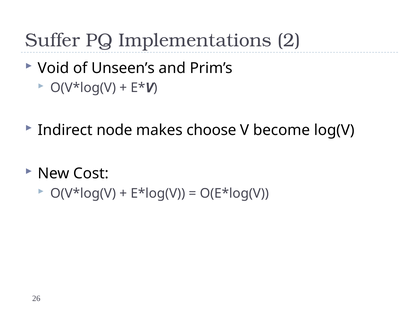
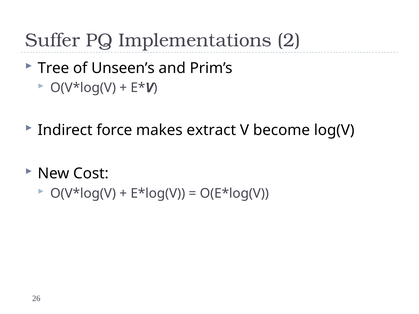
Void: Void -> Tree
node: node -> force
choose: choose -> extract
